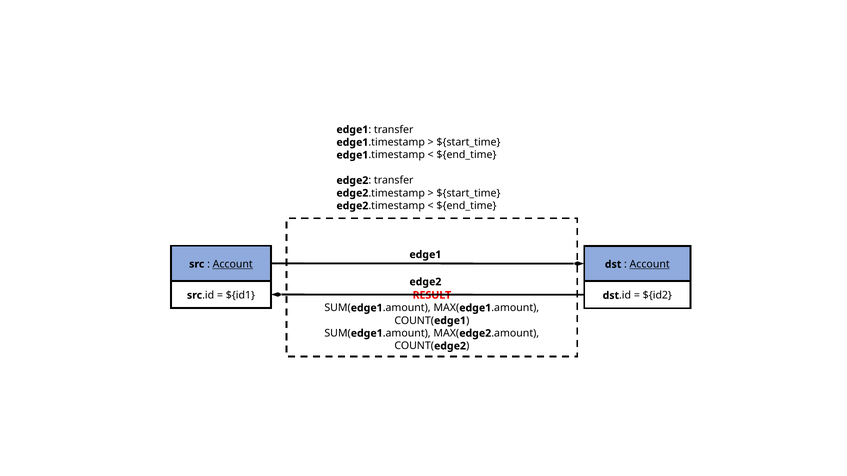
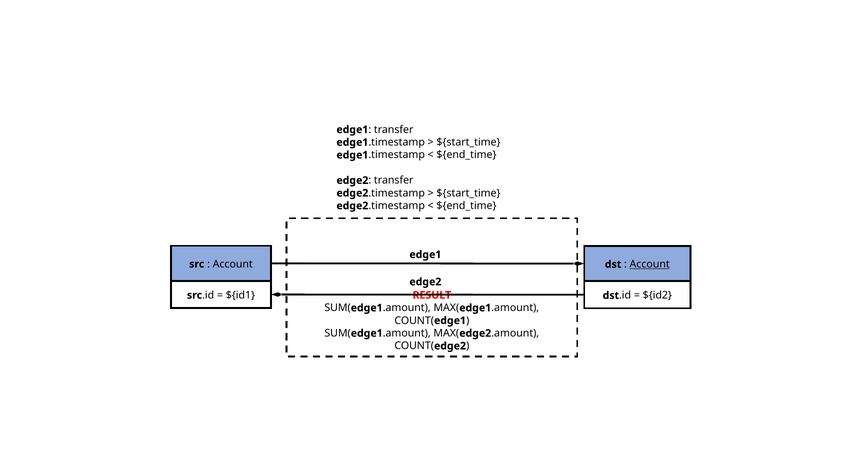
Account at (233, 264) underline: present -> none
